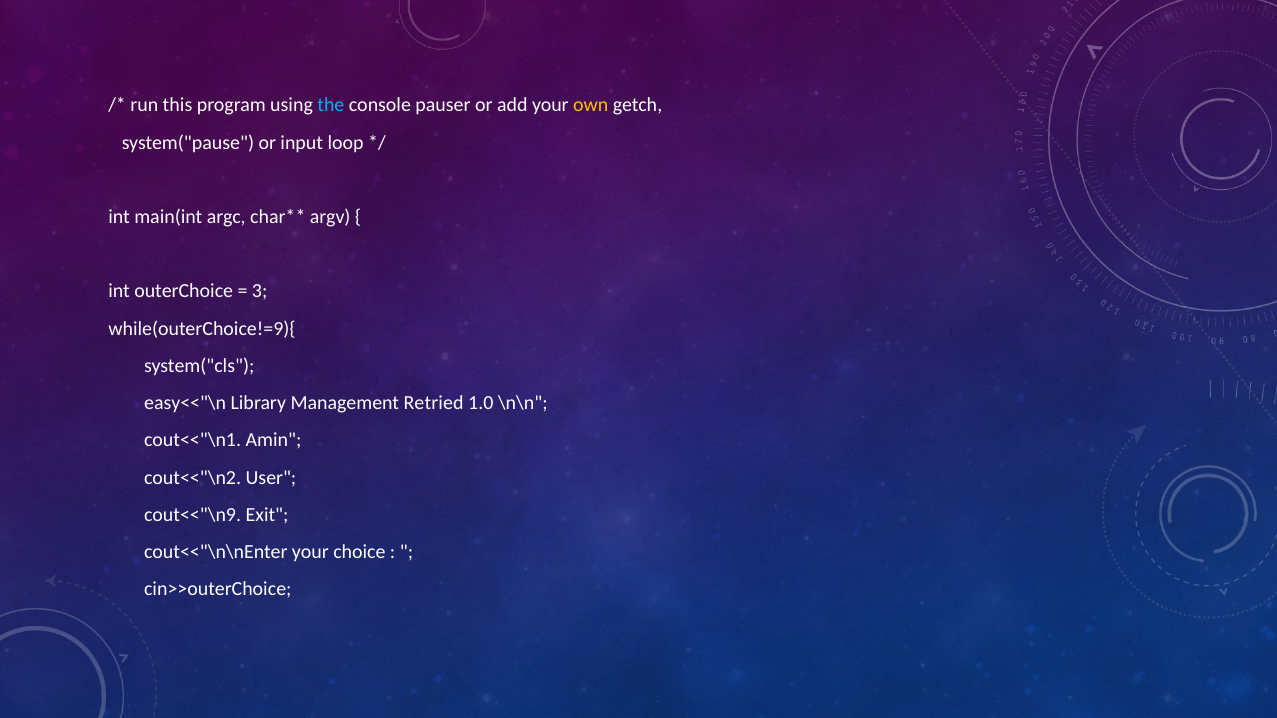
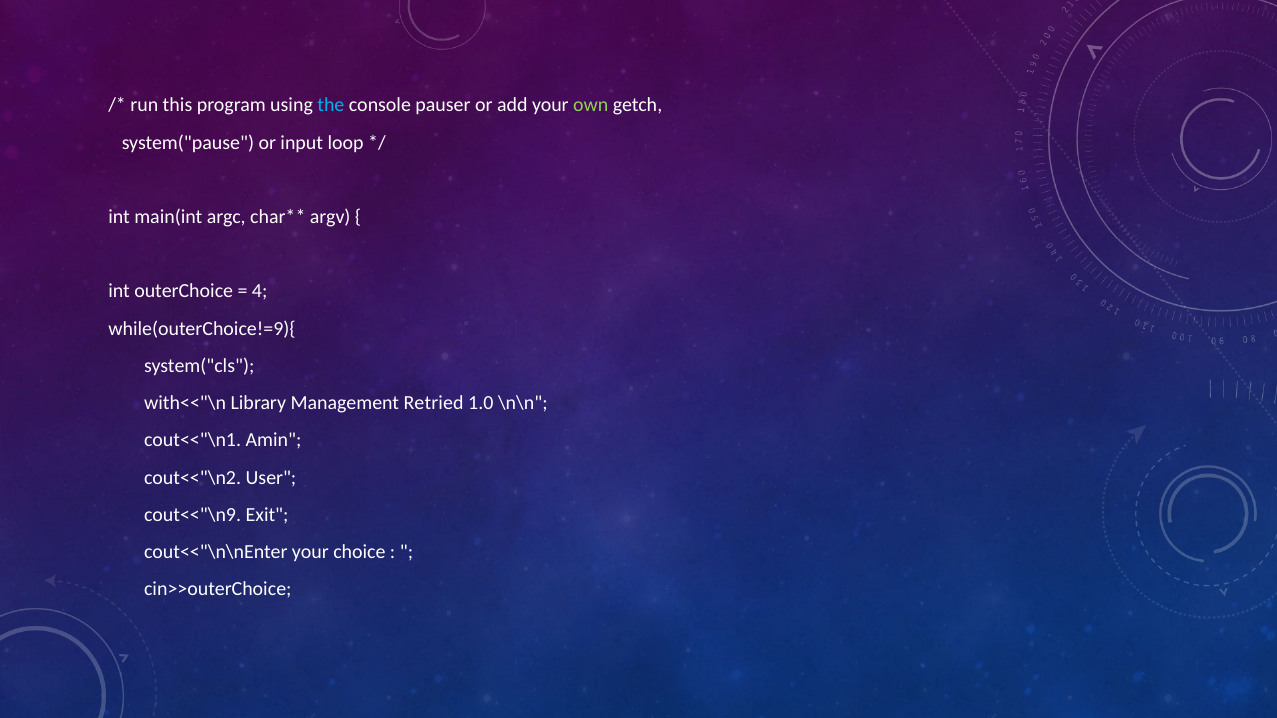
own colour: yellow -> light green
3: 3 -> 4
easy<<"\n: easy<<"\n -> with<<"\n
